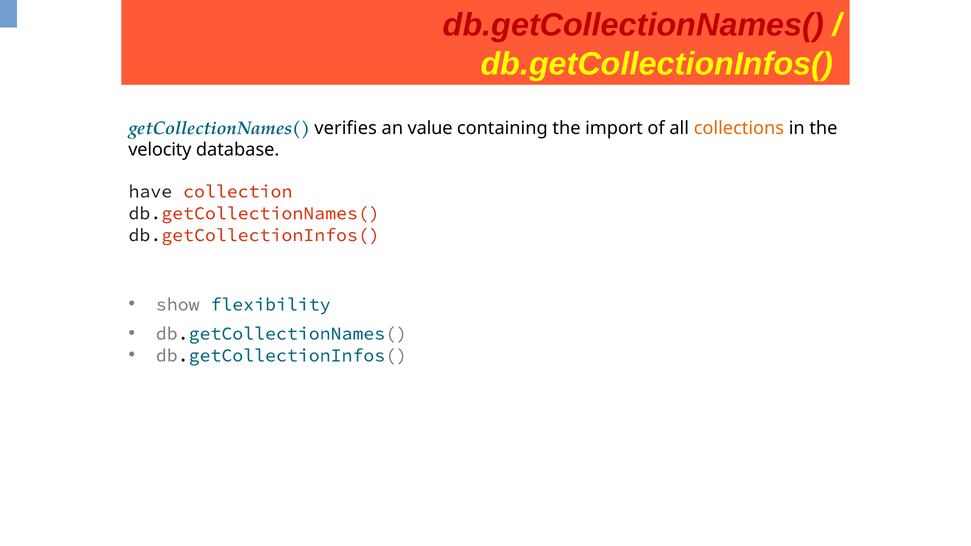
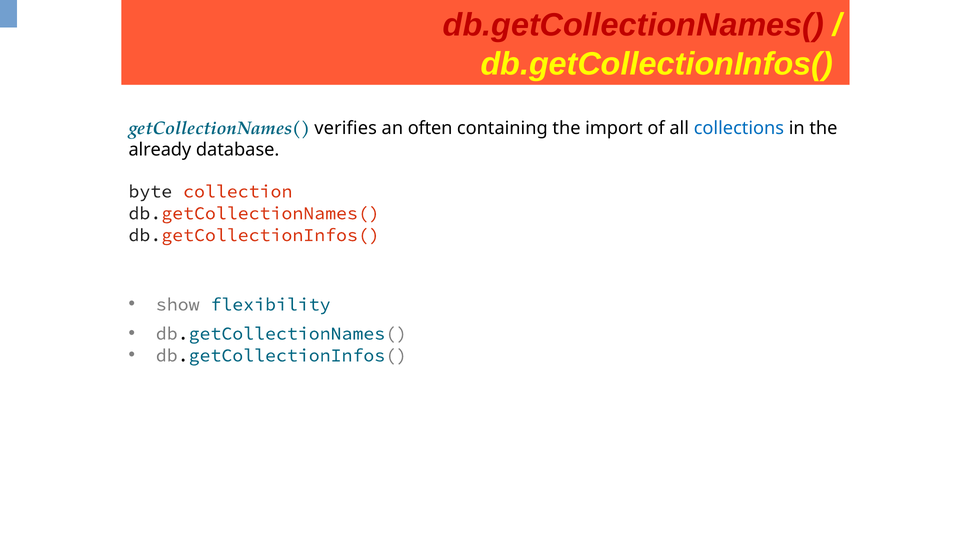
value: value -> often
collections colour: orange -> blue
velocity: velocity -> already
have: have -> byte
